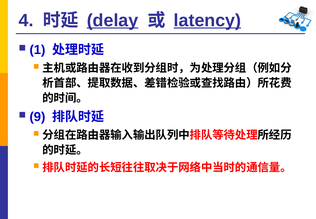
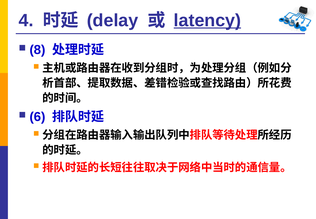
delay underline: present -> none
1: 1 -> 8
9: 9 -> 6
